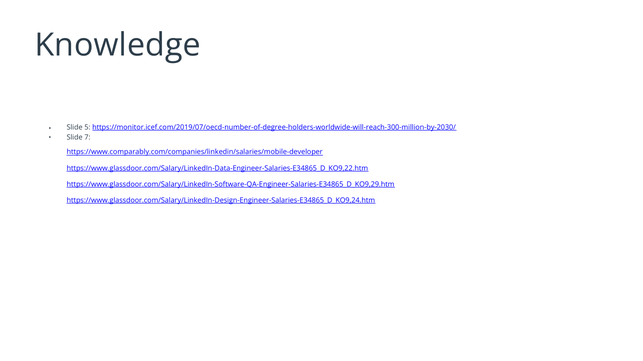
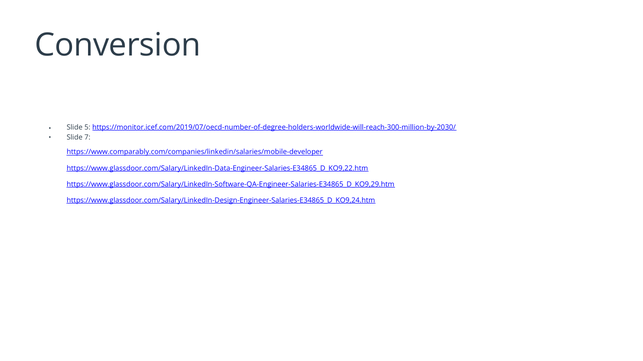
Knowledge: Knowledge -> Conversion
